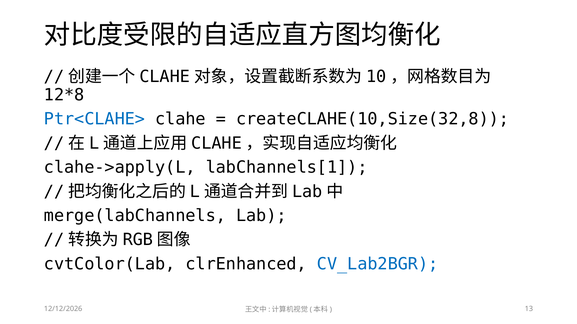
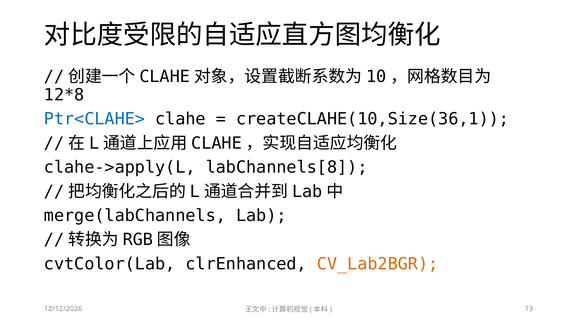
createCLAHE(10,Size(32,8: createCLAHE(10,Size(32,8 -> createCLAHE(10,Size(36,1
labChannels[1: labChannels[1 -> labChannels[8
CV_Lab2BGR colour: blue -> orange
